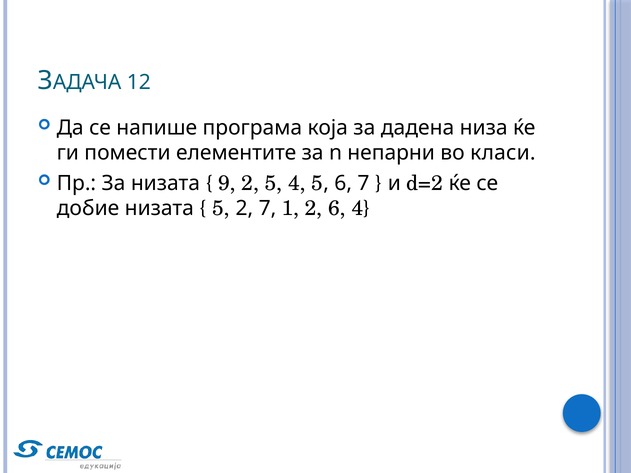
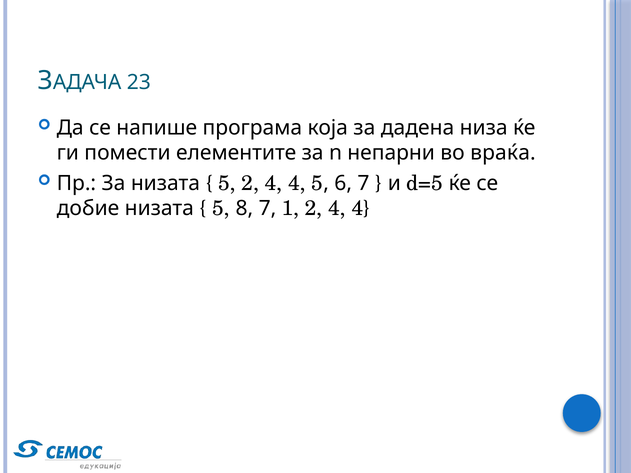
12: 12 -> 23
класи: класи -> враќа
9 at (227, 183): 9 -> 5
5 at (274, 183): 5 -> 4
d=2: d=2 -> d=5
5 2: 2 -> 8
1 2 6: 6 -> 4
